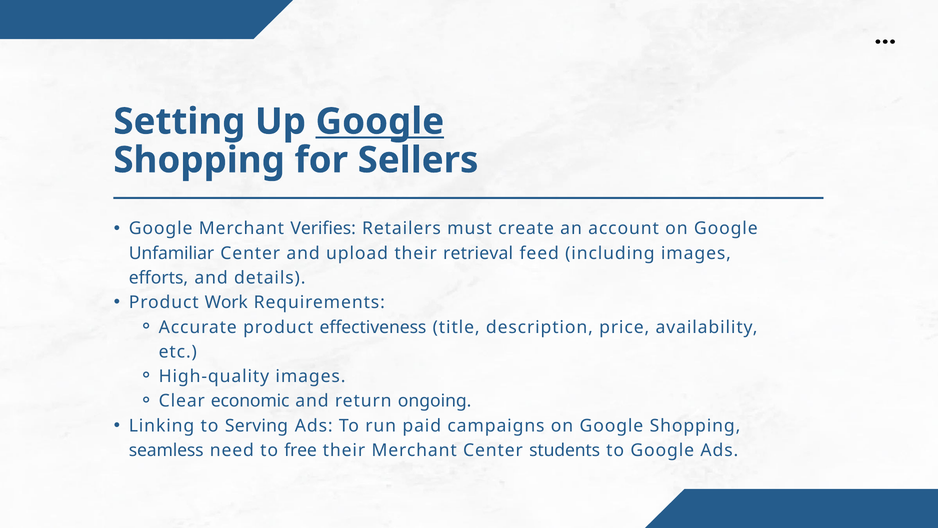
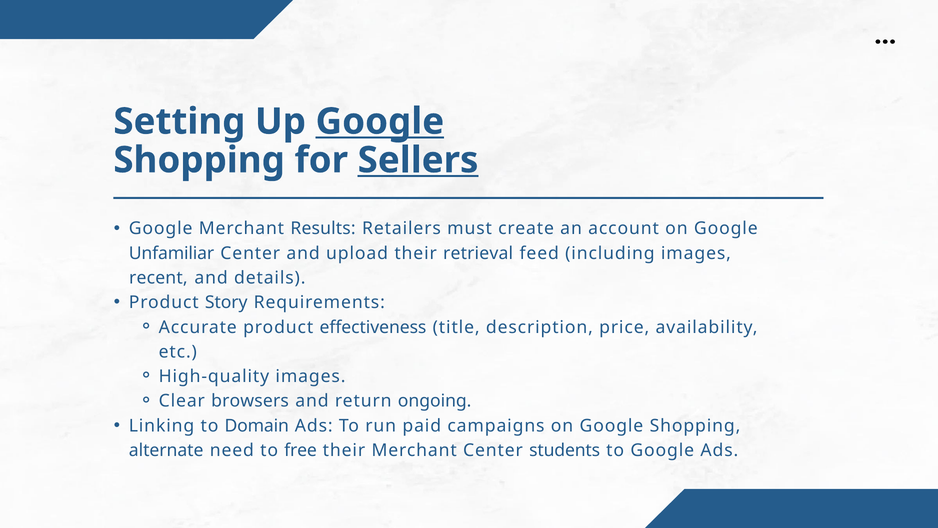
Sellers underline: none -> present
Verifies: Verifies -> Results
efforts: efforts -> recent
Work: Work -> Story
economic: economic -> browsers
Serving: Serving -> Domain
seamless: seamless -> alternate
